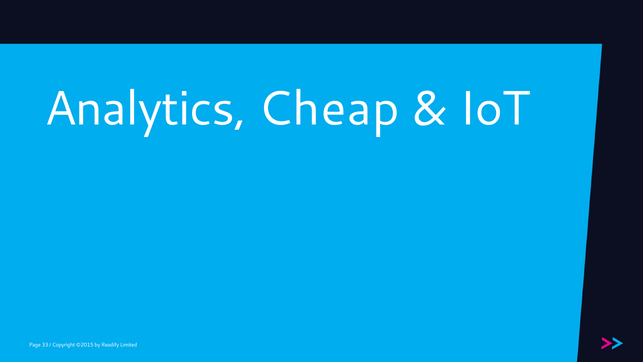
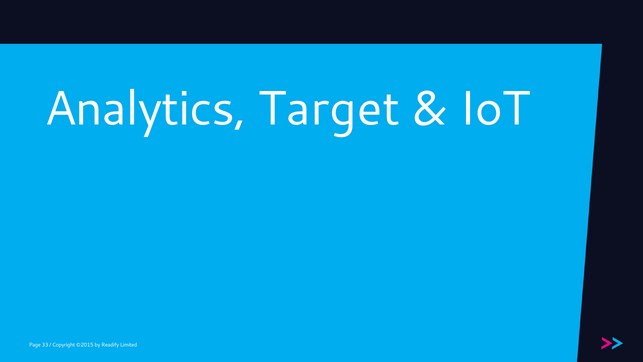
Cheap: Cheap -> Target
